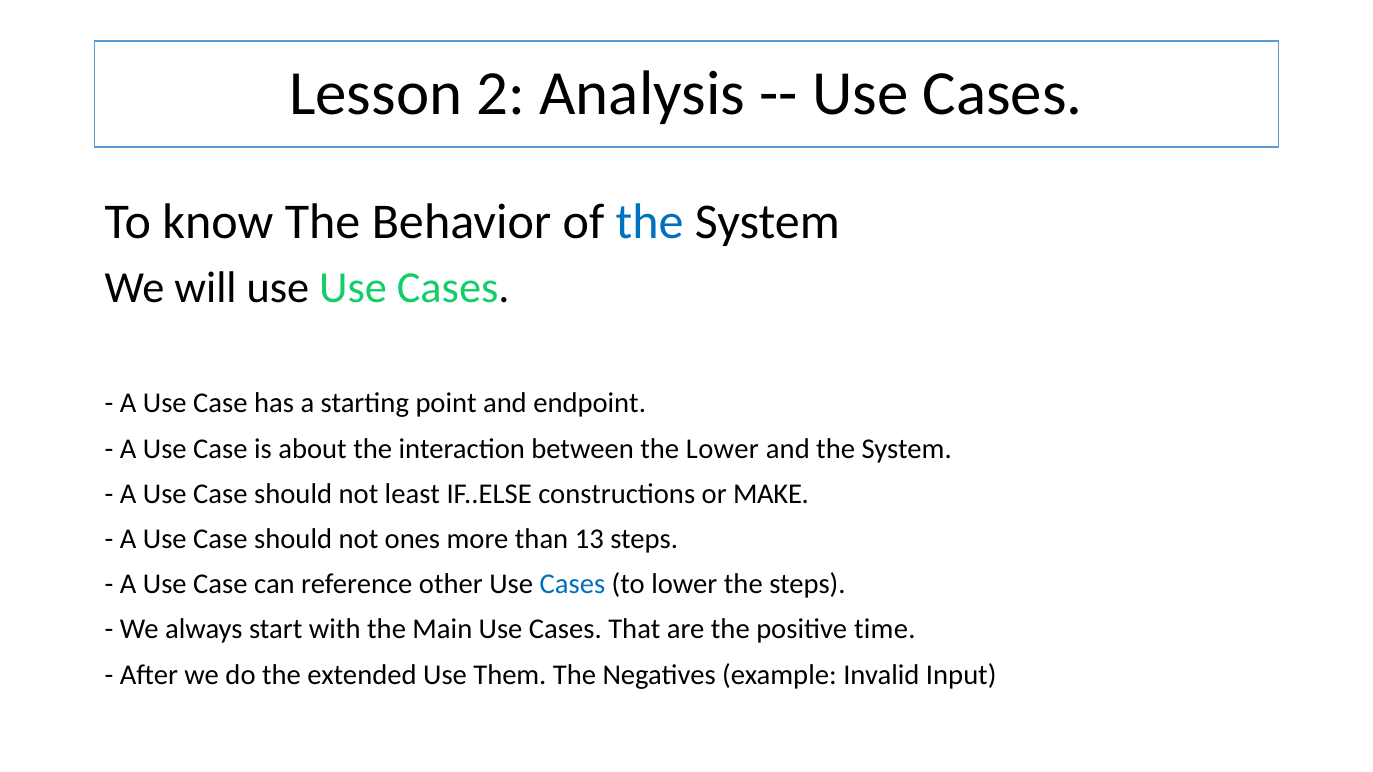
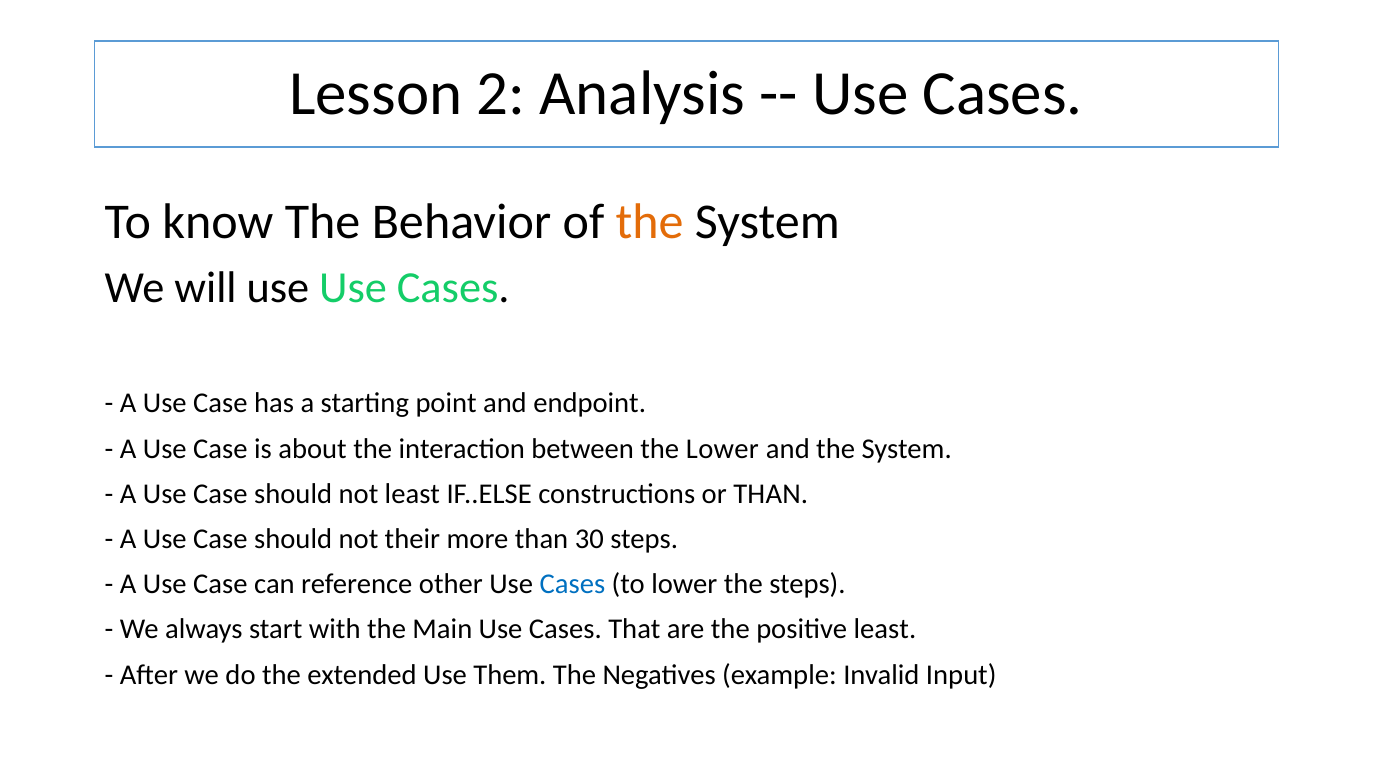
the at (650, 222) colour: blue -> orange
or MAKE: MAKE -> THAN
ones: ones -> their
13: 13 -> 30
positive time: time -> least
